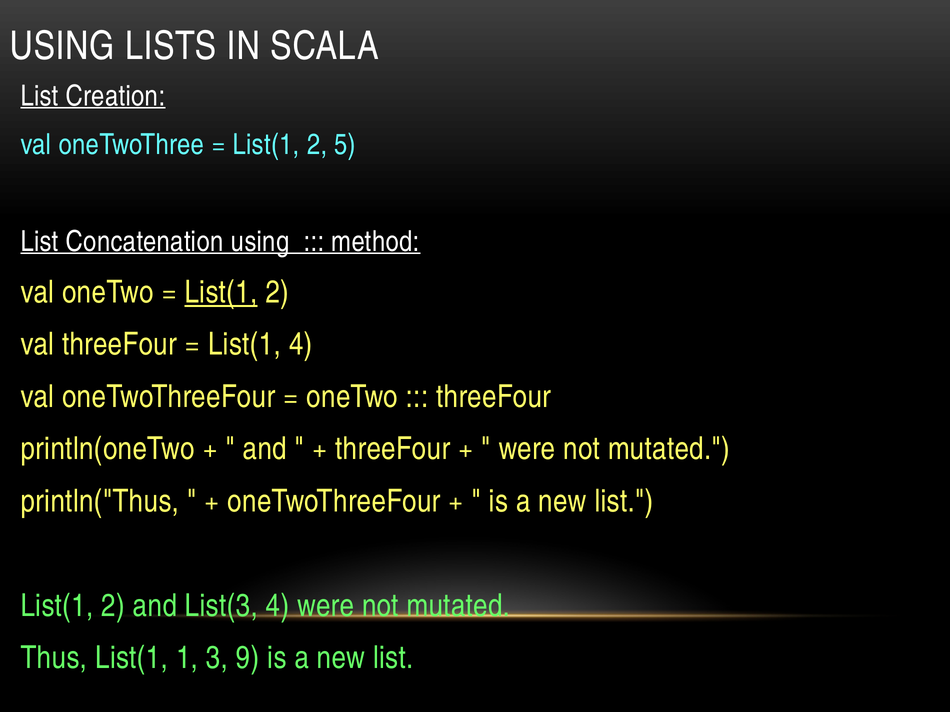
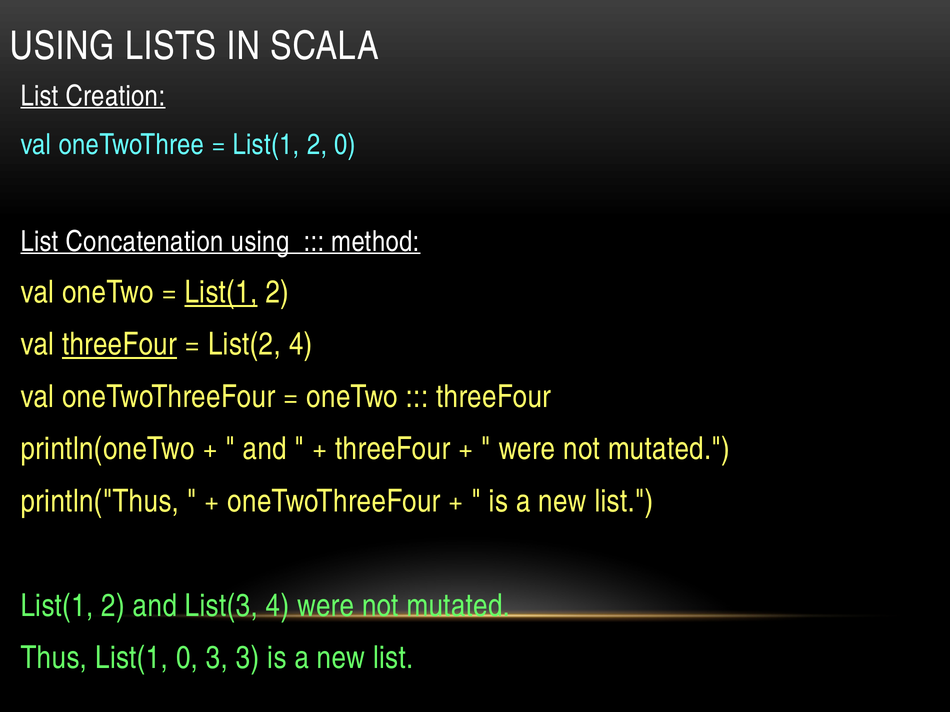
2 5: 5 -> 0
threeFour at (119, 345) underline: none -> present
List(1 at (245, 345): List(1 -> List(2
List(1 1: 1 -> 0
3 9: 9 -> 3
